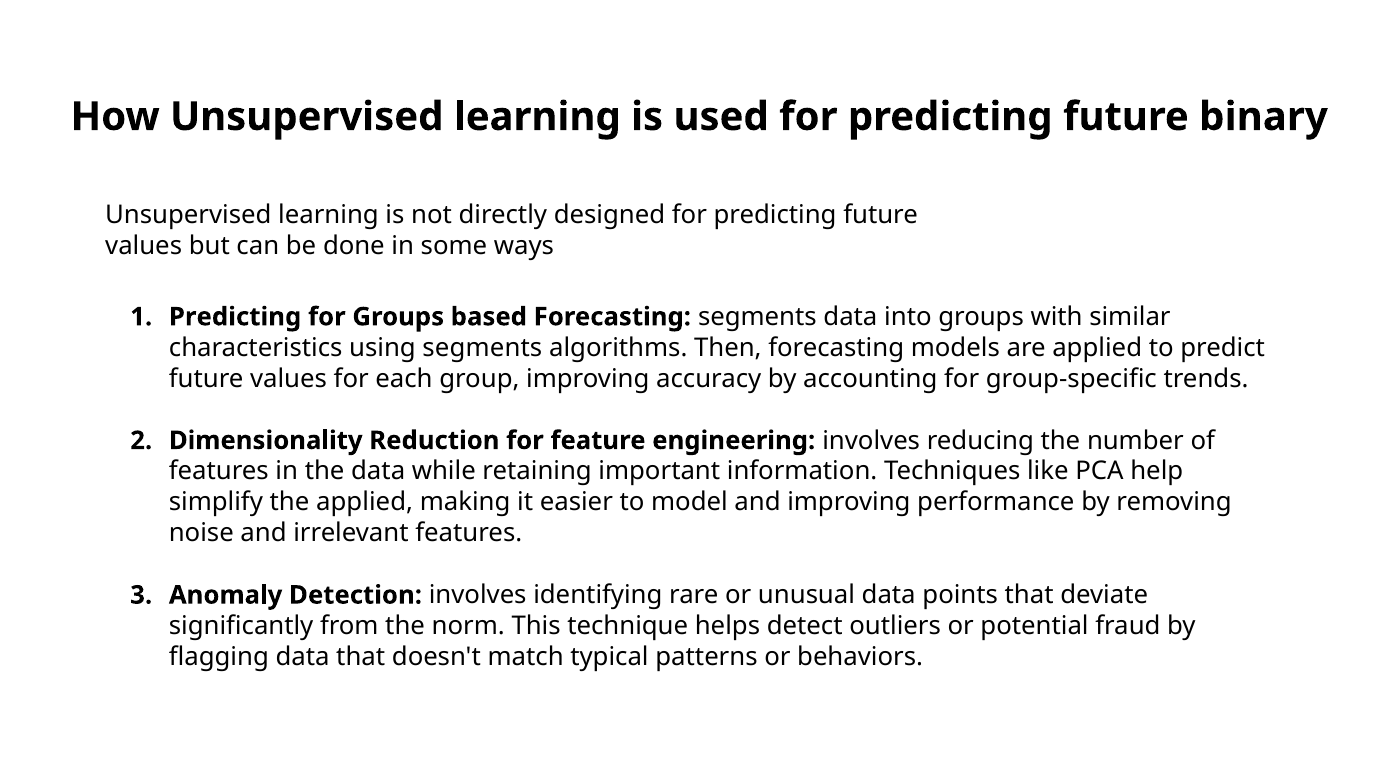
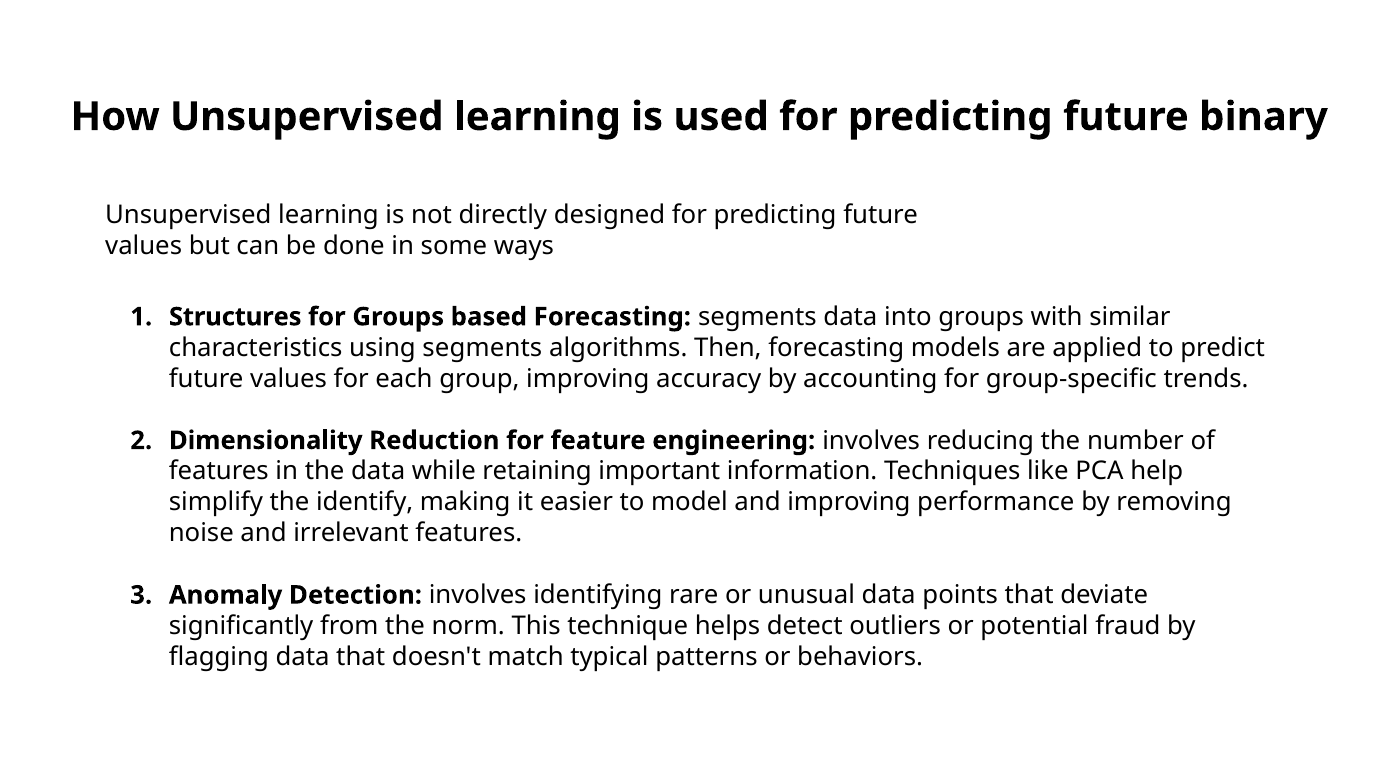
Predicting at (235, 317): Predicting -> Structures
the applied: applied -> identify
